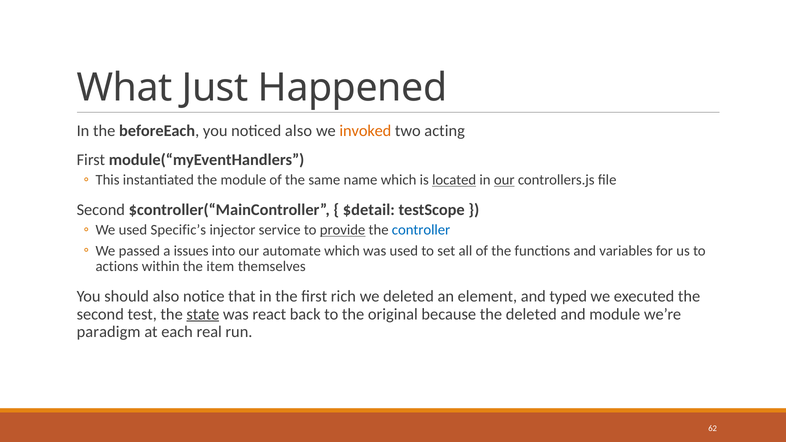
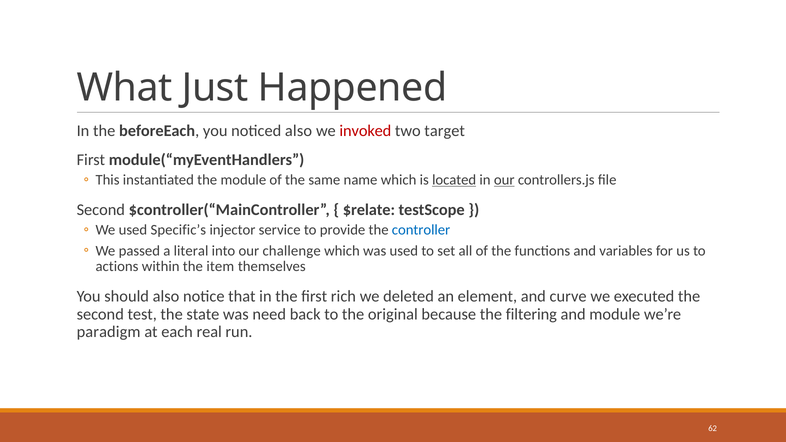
invoked colour: orange -> red
acting: acting -> target
$detail: $detail -> $relate
provide underline: present -> none
issues: issues -> literal
automate: automate -> challenge
typed: typed -> curve
state underline: present -> none
react: react -> need
the deleted: deleted -> filtering
